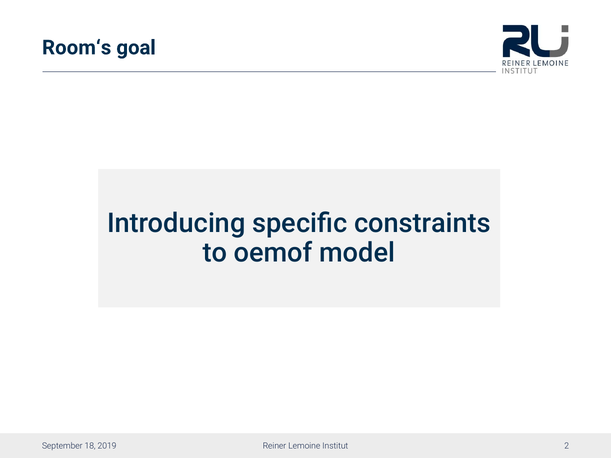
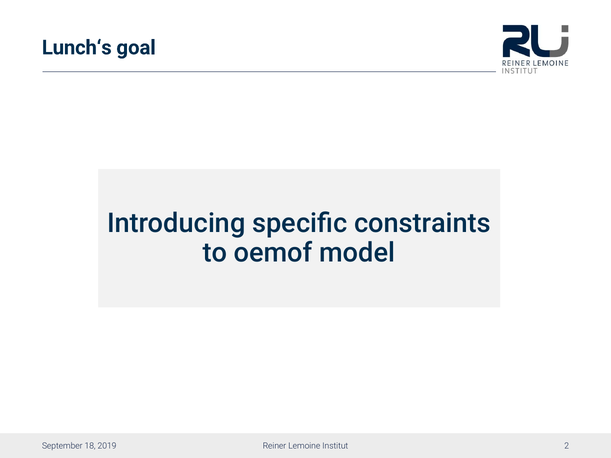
Room‘s: Room‘s -> Lunch‘s
